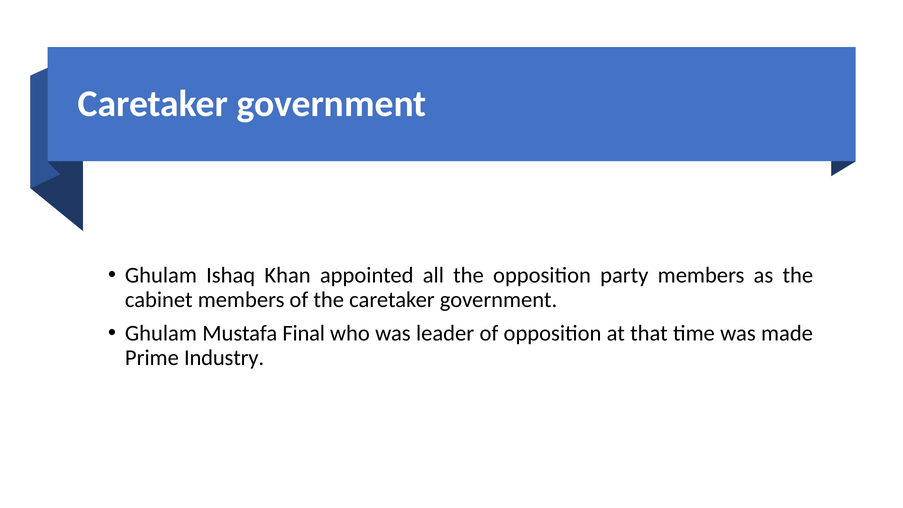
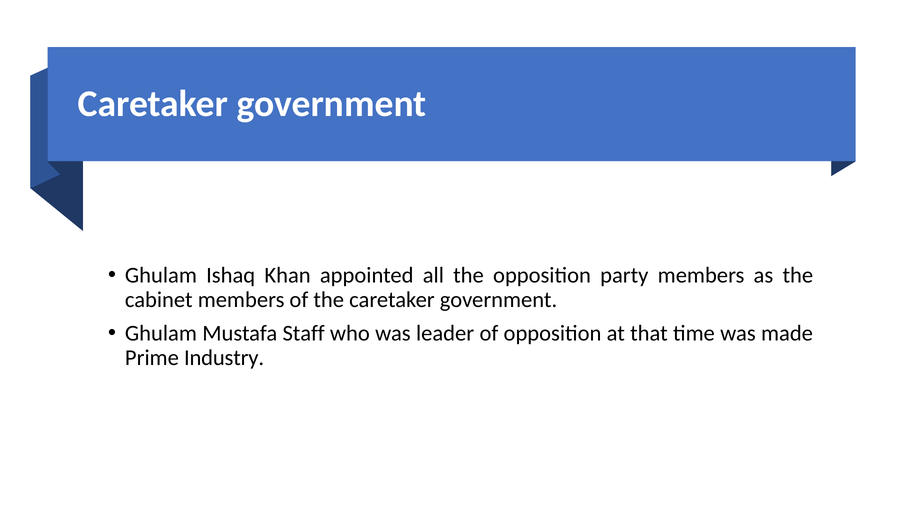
Final: Final -> Staff
